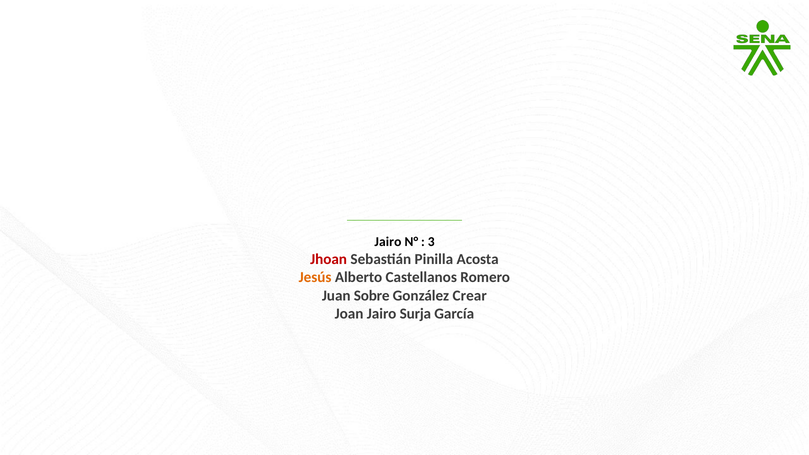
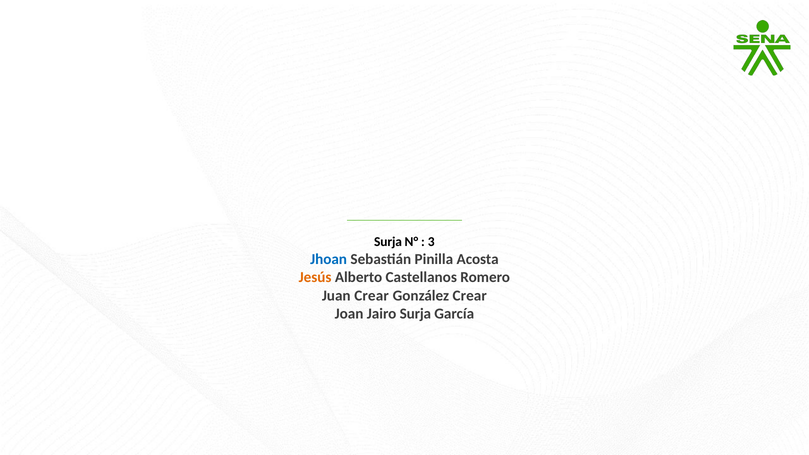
Jairo at (388, 242): Jairo -> Surja
Jhoan colour: red -> blue
Juan Sobre: Sobre -> Crear
